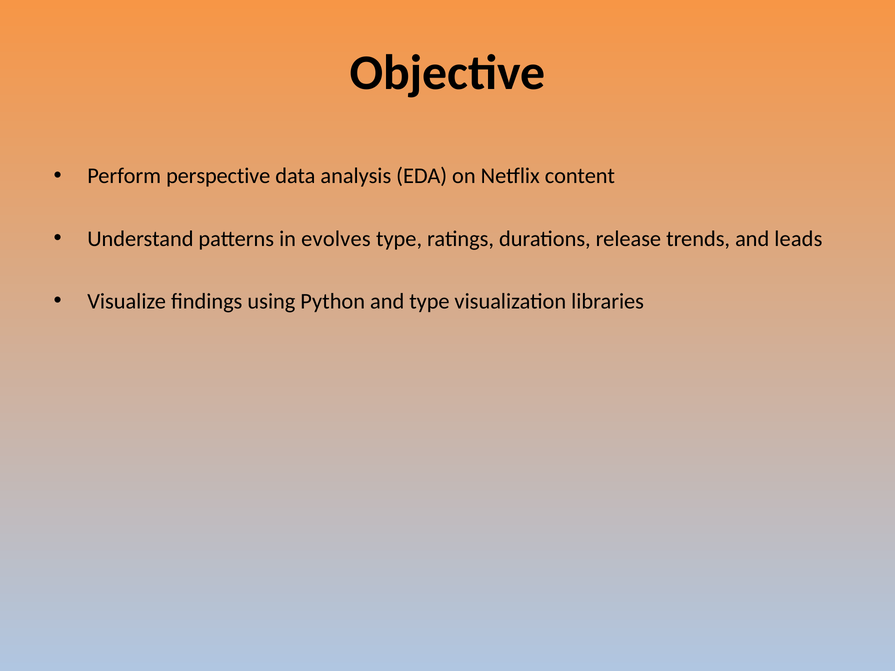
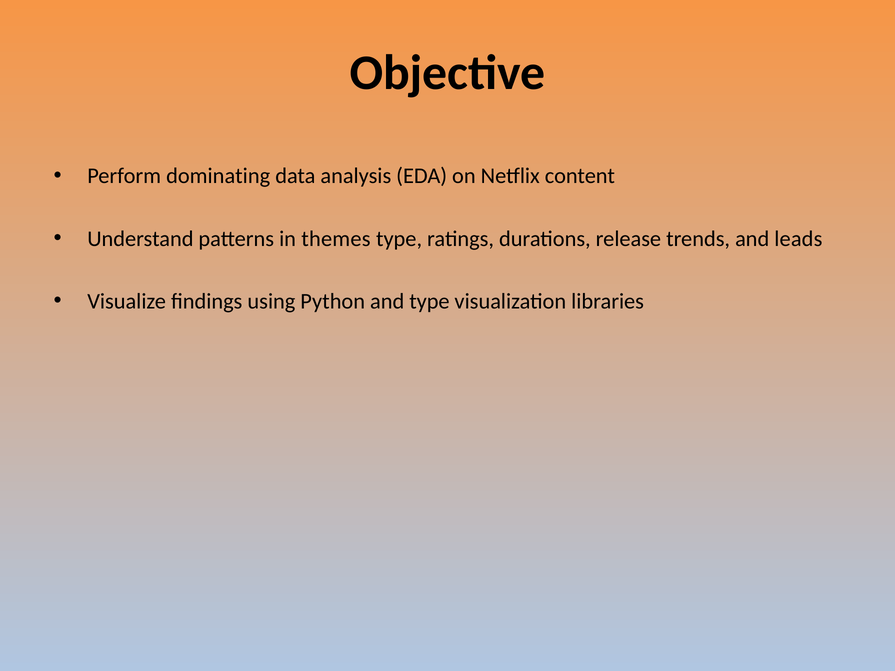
perspective: perspective -> dominating
evolves: evolves -> themes
